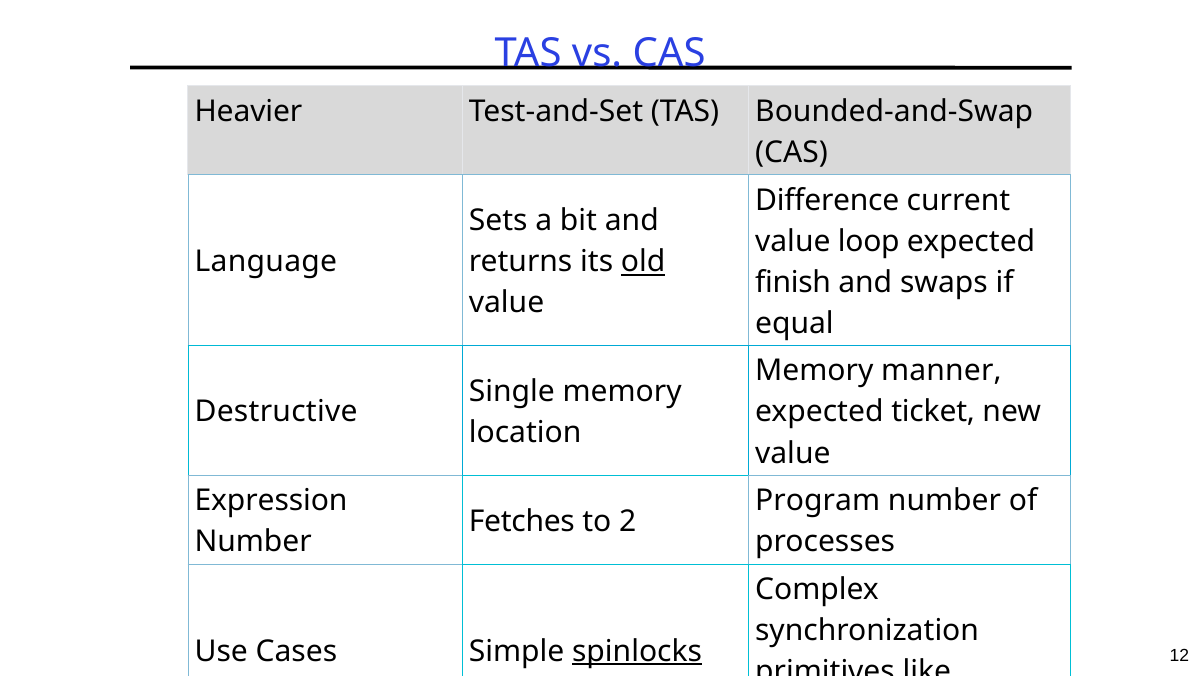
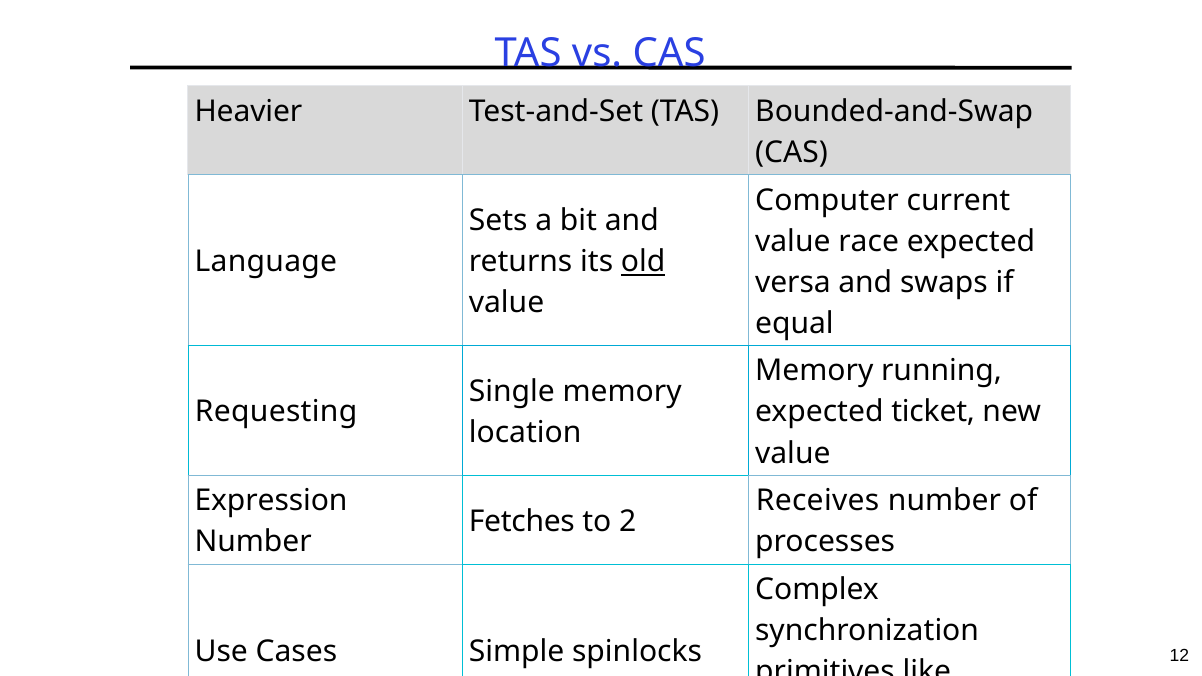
Difference: Difference -> Computer
loop: loop -> race
finish: finish -> versa
manner: manner -> running
Destructive: Destructive -> Requesting
Program: Program -> Receives
spinlocks underline: present -> none
